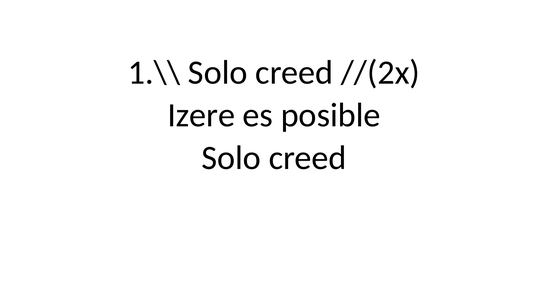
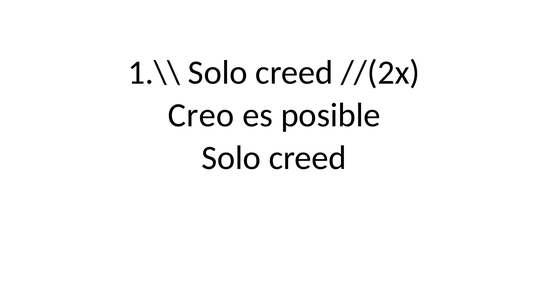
Izere: Izere -> Creo
